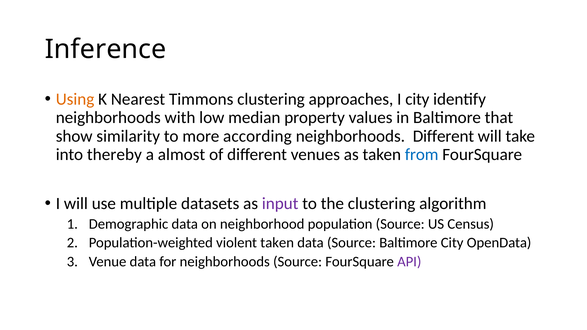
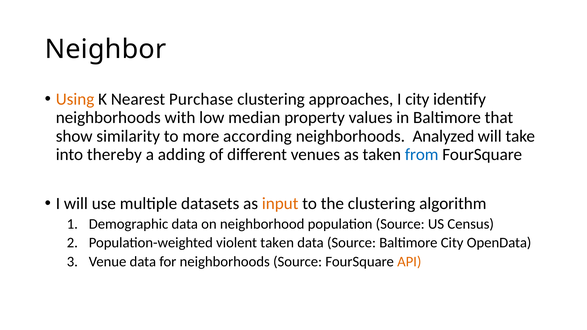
Inference: Inference -> Neighbor
Timmons: Timmons -> Purchase
neighborhoods Different: Different -> Analyzed
almost: almost -> adding
input colour: purple -> orange
API colour: purple -> orange
